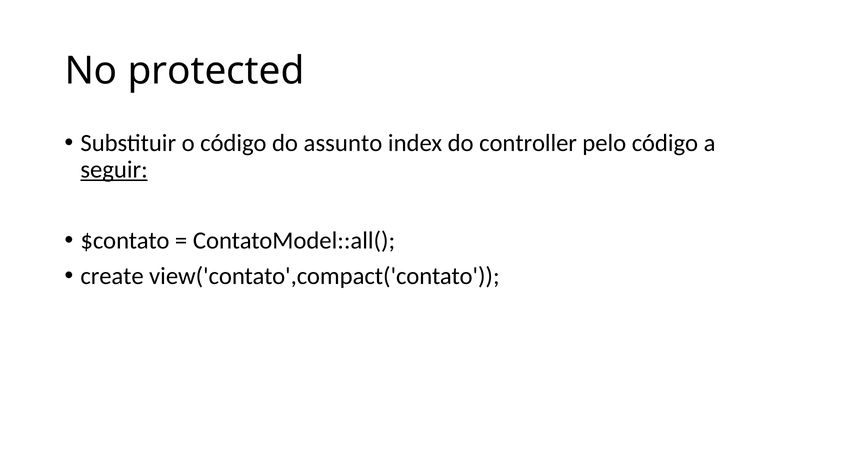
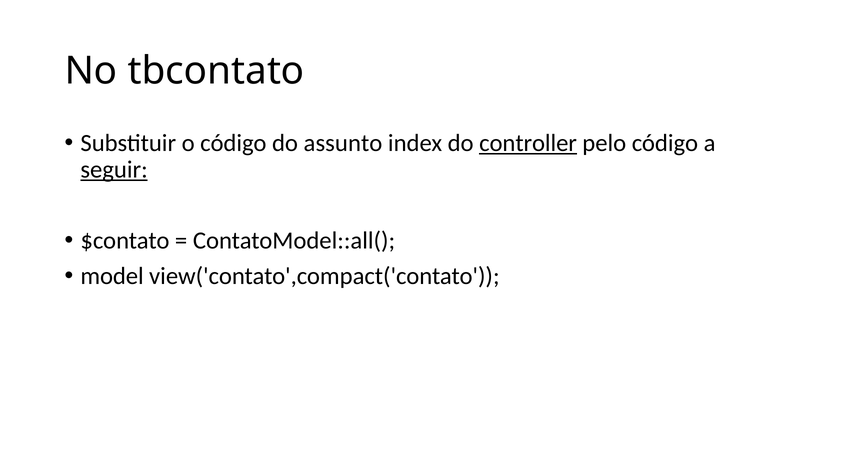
protected: protected -> tbcontato
controller underline: none -> present
create: create -> model
